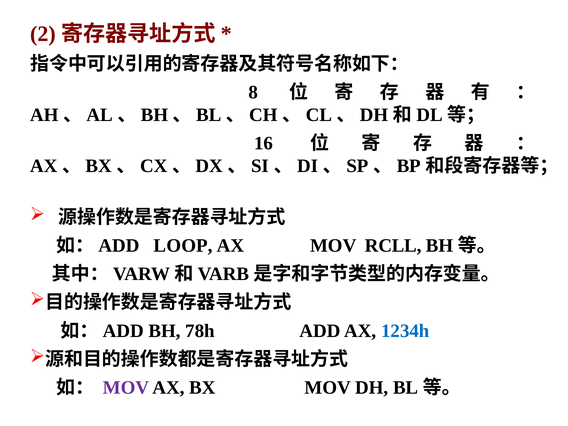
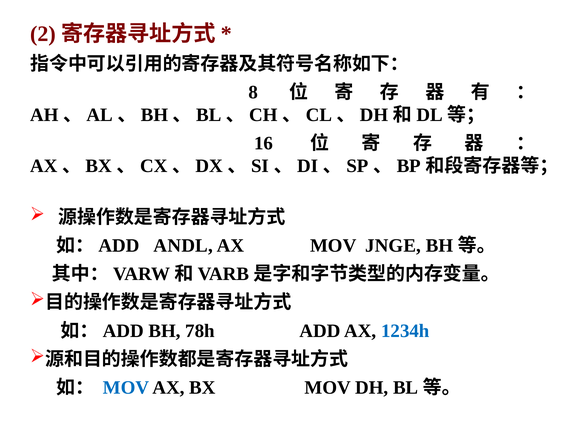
LOOP: LOOP -> ANDL
RCLL: RCLL -> JNGE
MOV at (126, 388) colour: purple -> blue
